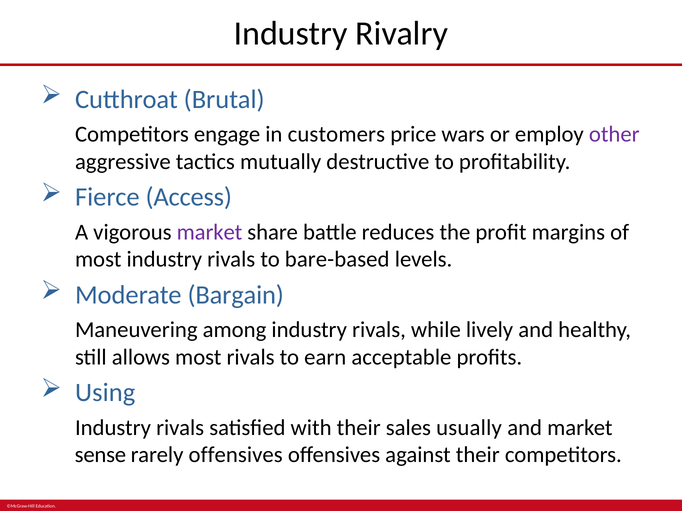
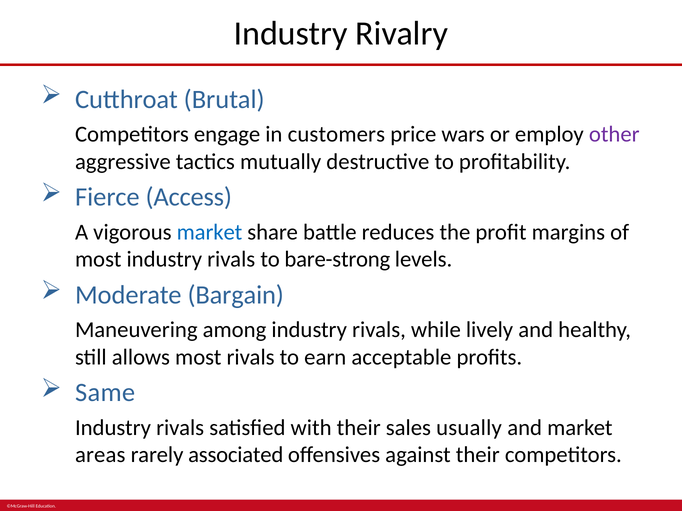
market at (209, 232) colour: purple -> blue
bare-based: bare-based -> bare-strong
Using: Using -> Same
sense: sense -> areas
rarely offensives: offensives -> associated
